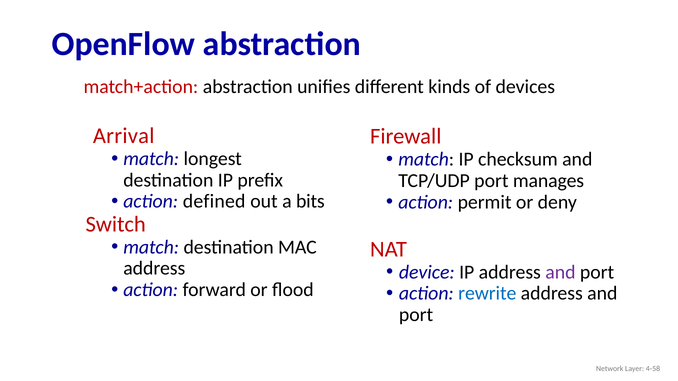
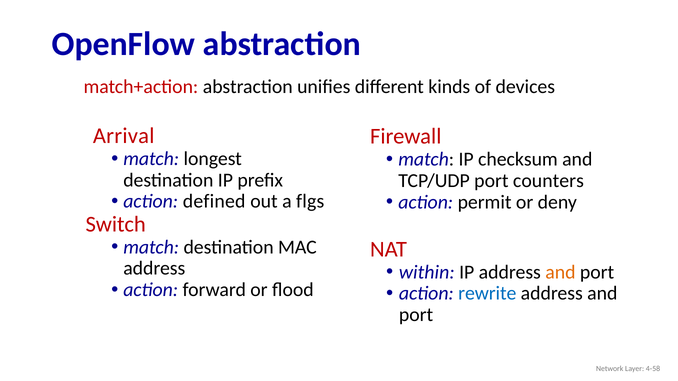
manages: manages -> counters
bits: bits -> flgs
device: device -> within
and at (560, 272) colour: purple -> orange
